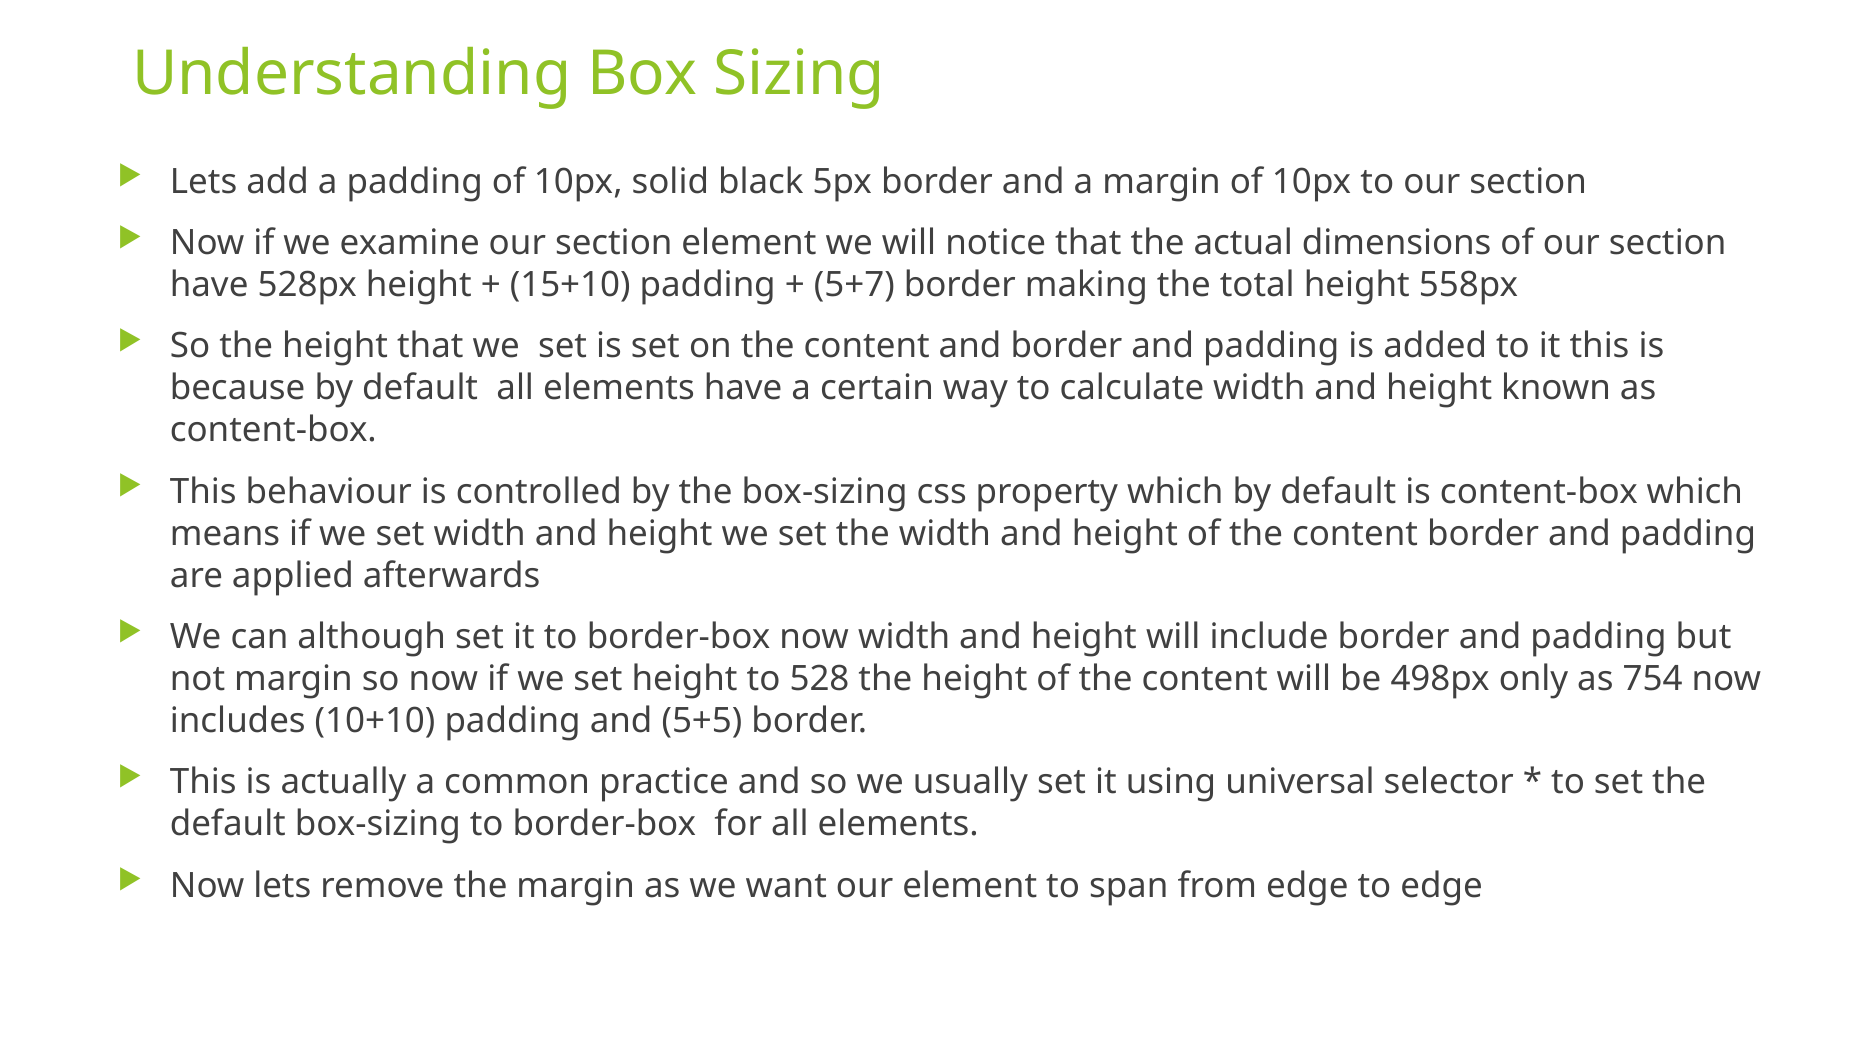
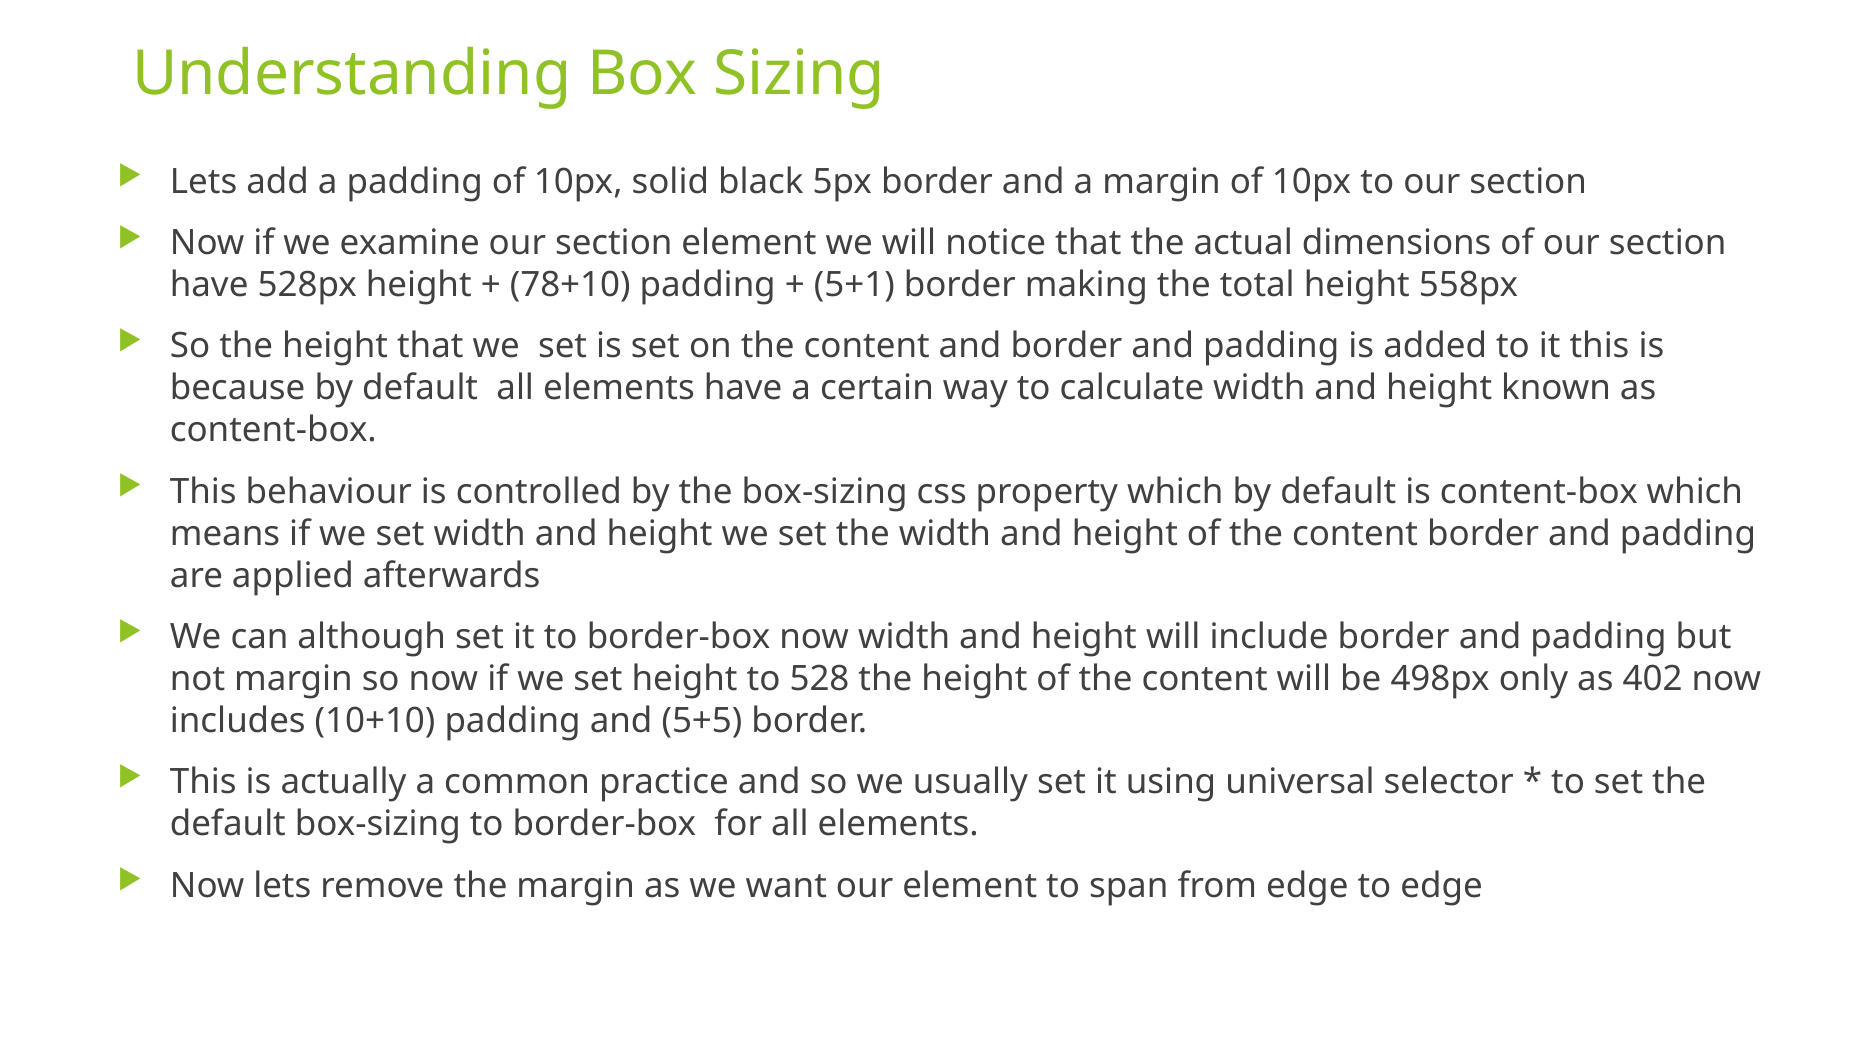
15+10: 15+10 -> 78+10
5+7: 5+7 -> 5+1
754: 754 -> 402
